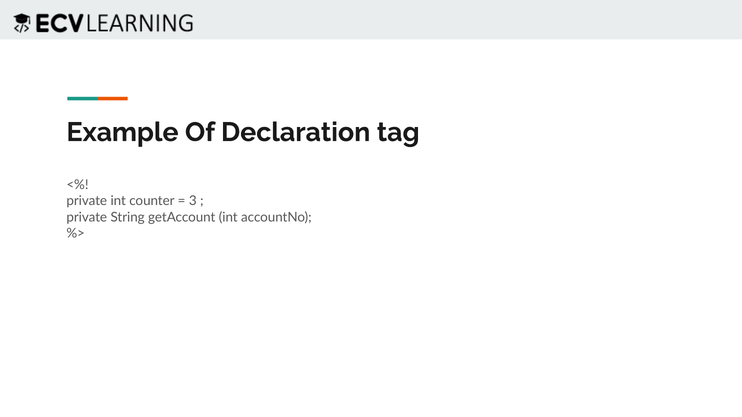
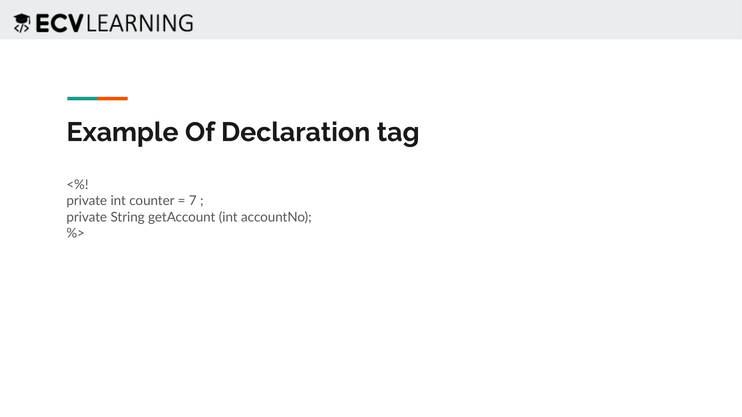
3: 3 -> 7
